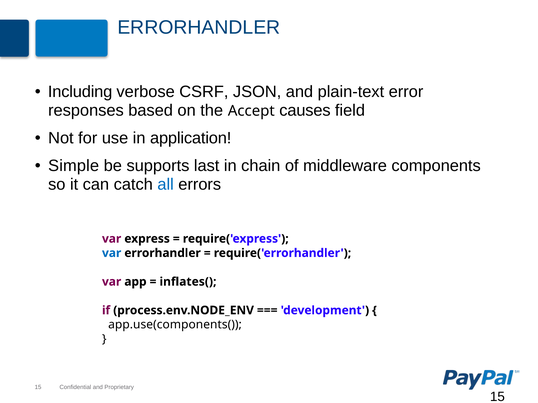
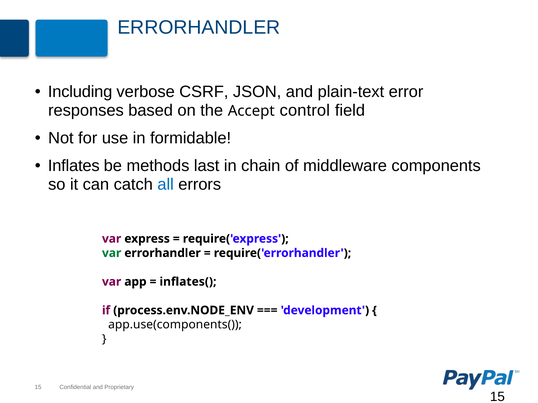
causes: causes -> control
application: application -> formidable
Simple: Simple -> Inflates
supports: supports -> methods
var at (112, 253) colour: blue -> green
